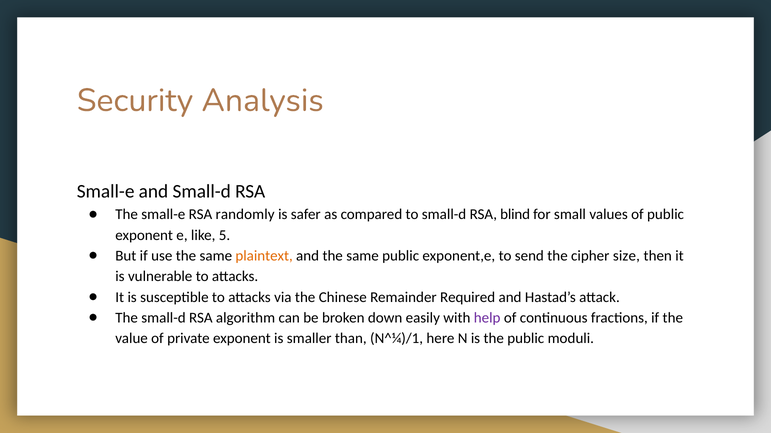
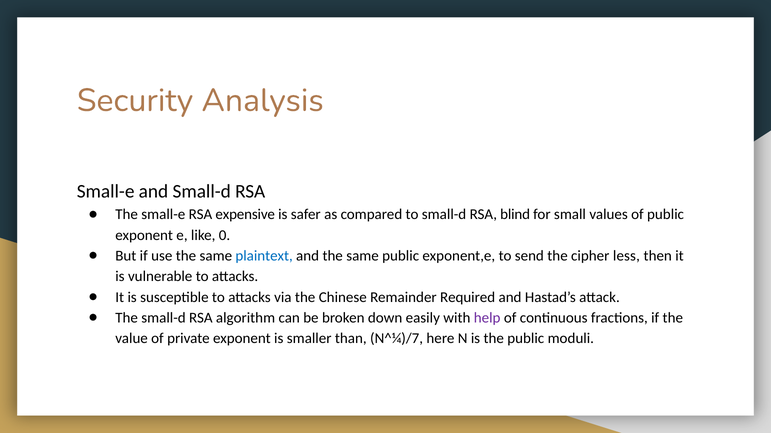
randomly: randomly -> expensive
5: 5 -> 0
plaintext colour: orange -> blue
size: size -> less
N^¼)/1: N^¼)/1 -> N^¼)/7
